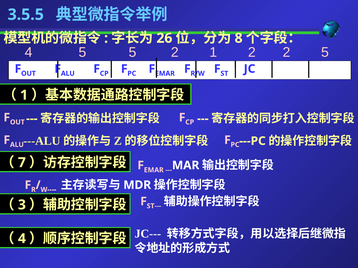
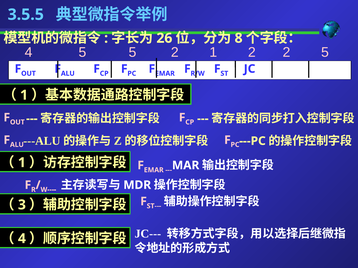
7 at (22, 163): 7 -> 1
